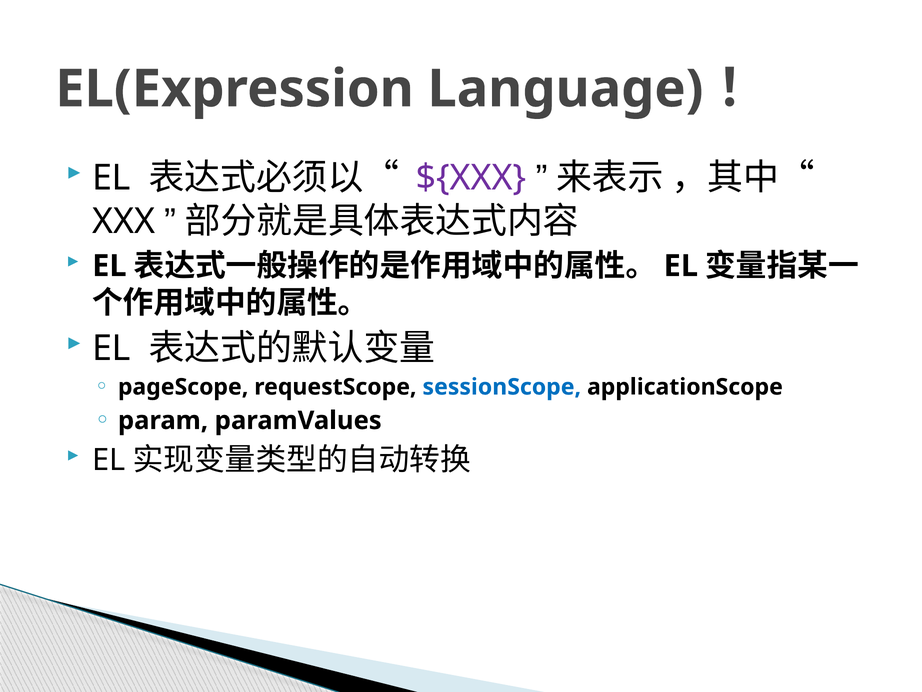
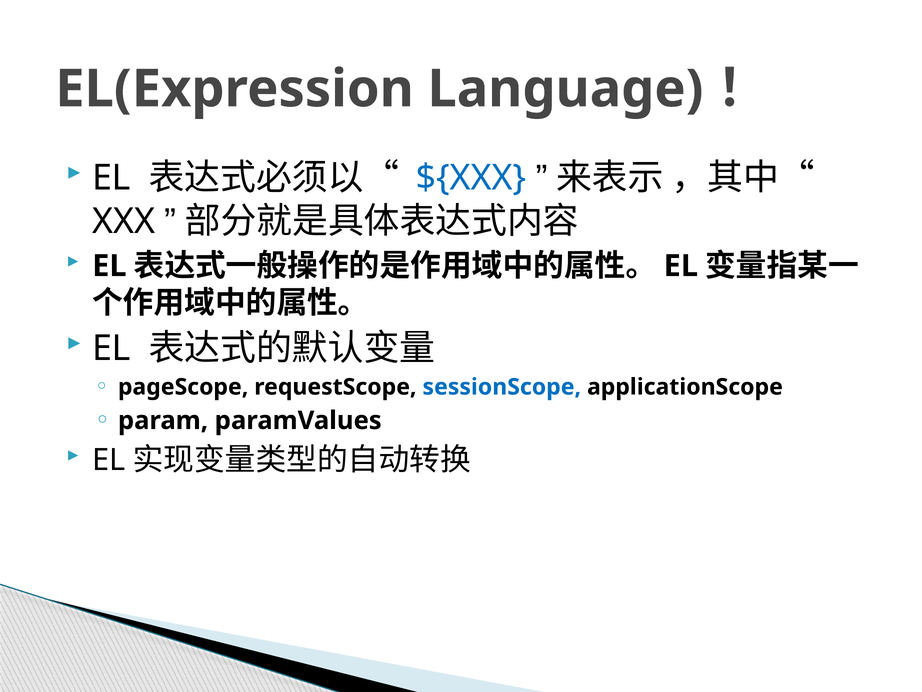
${XXX colour: purple -> blue
